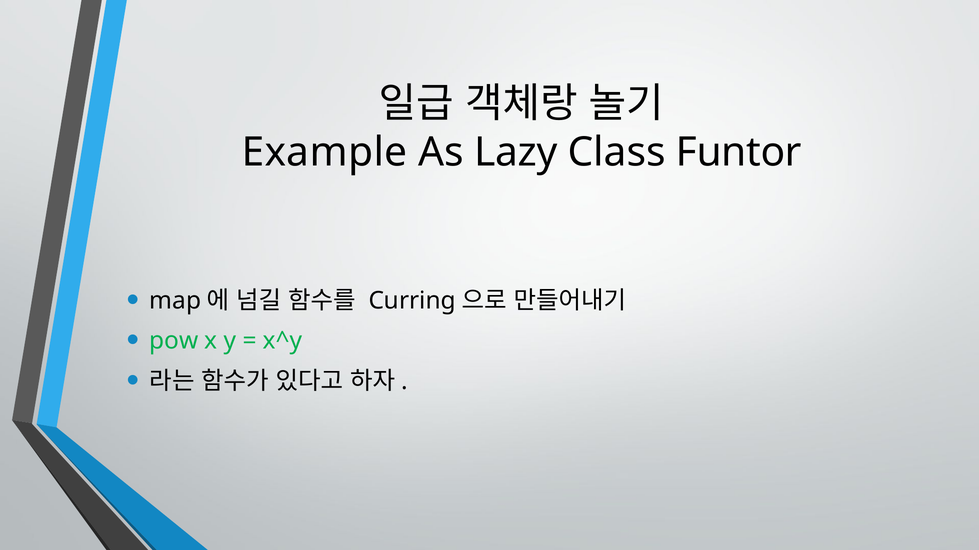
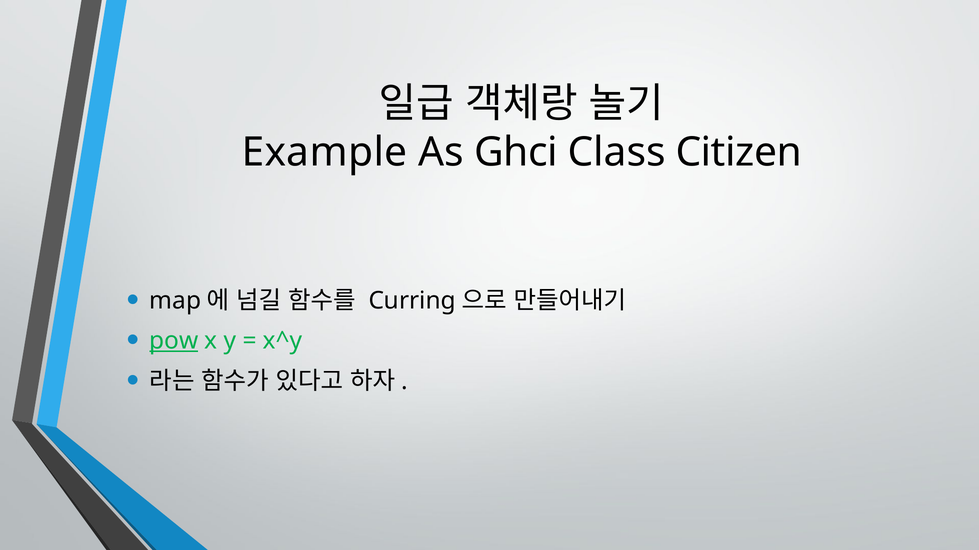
Lazy: Lazy -> Ghci
Funtor: Funtor -> Citizen
pow underline: none -> present
